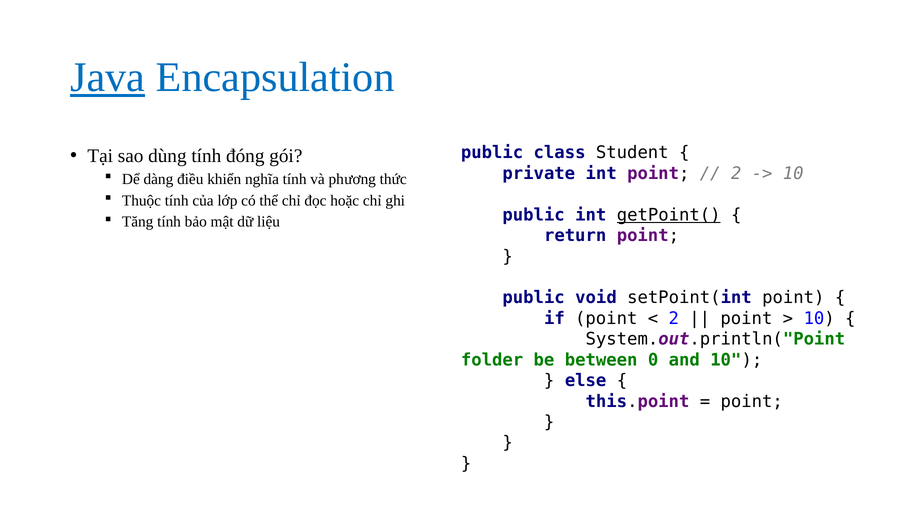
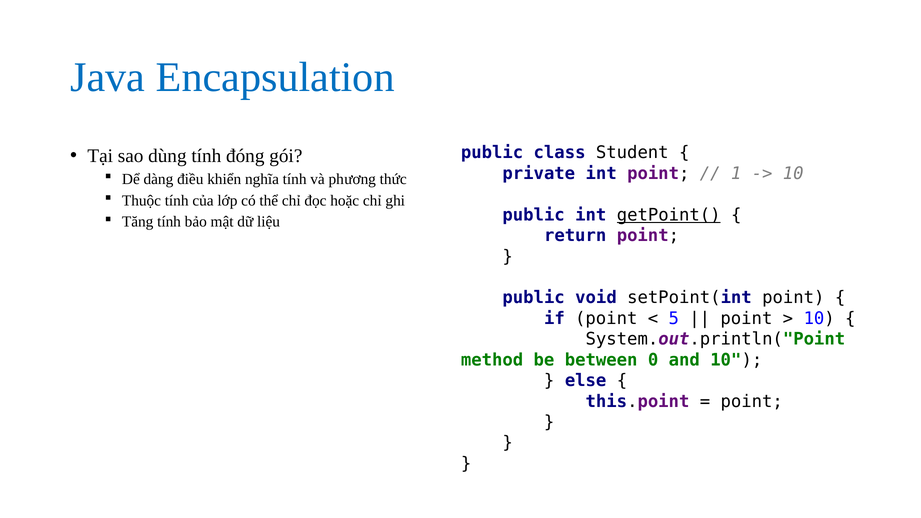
Java underline: present -> none
2 at (736, 173): 2 -> 1
2 at (674, 319): 2 -> 5
folder: folder -> method
